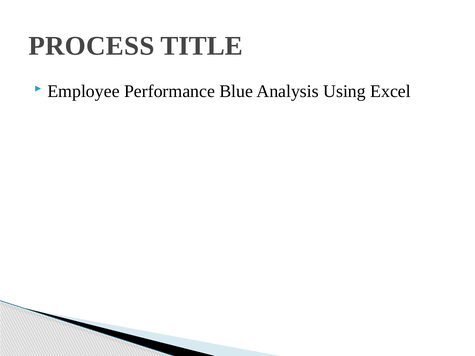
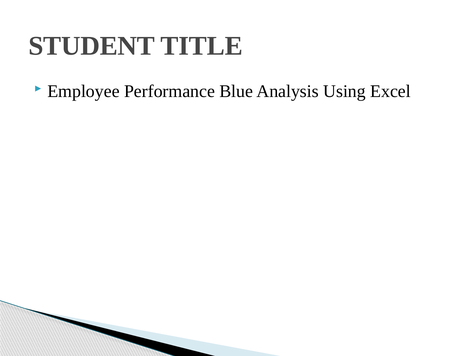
PROCESS: PROCESS -> STUDENT
